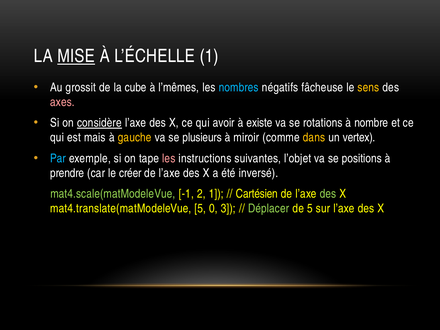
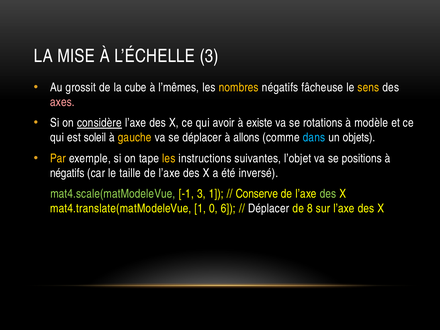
MISE underline: present -> none
L’ÉCHELLE 1: 1 -> 3
nombres colour: light blue -> yellow
nombre: nombre -> modèle
mais: mais -> soleil
se plusieurs: plusieurs -> déplacer
miroir: miroir -> allons
dans colour: yellow -> light blue
vertex: vertex -> objets
Par colour: light blue -> yellow
les at (169, 158) colour: pink -> yellow
prendre at (67, 173): prendre -> négatifs
créer: créer -> taille
-1 2: 2 -> 3
Cartésien: Cartésien -> Conserve
mat4.translate(matModeleVue 5: 5 -> 1
3: 3 -> 6
Déplacer at (269, 209) colour: light green -> white
de 5: 5 -> 8
